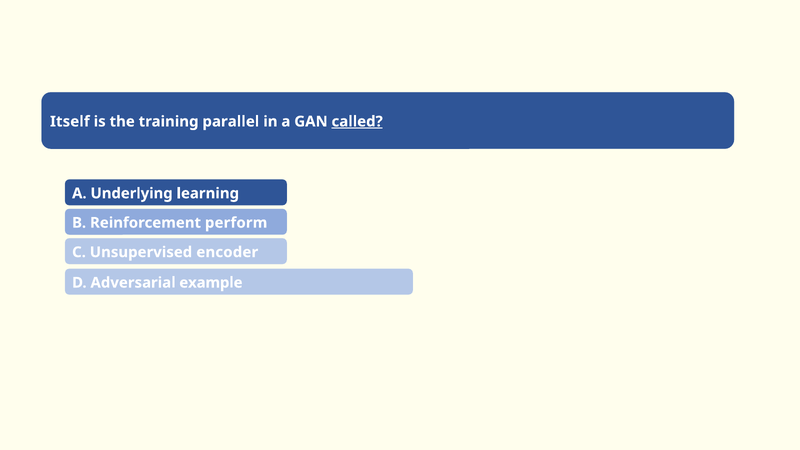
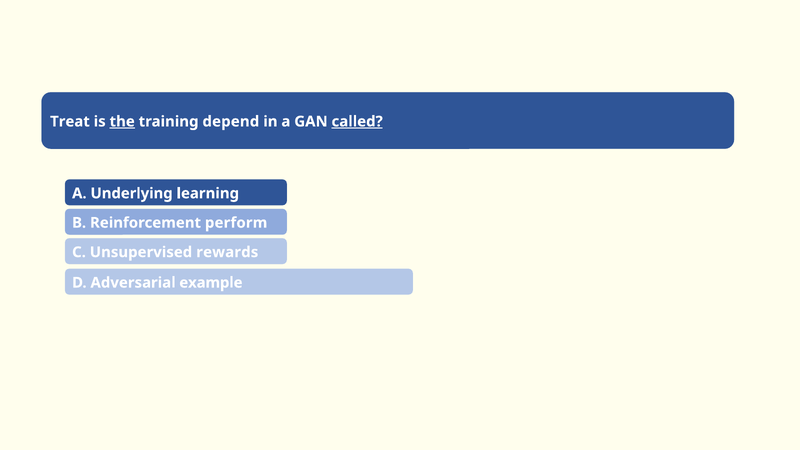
Itself: Itself -> Treat
the underline: none -> present
parallel: parallel -> depend
encoder: encoder -> rewards
